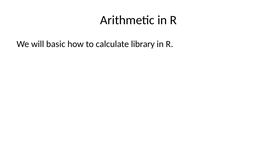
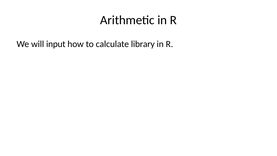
basic: basic -> input
